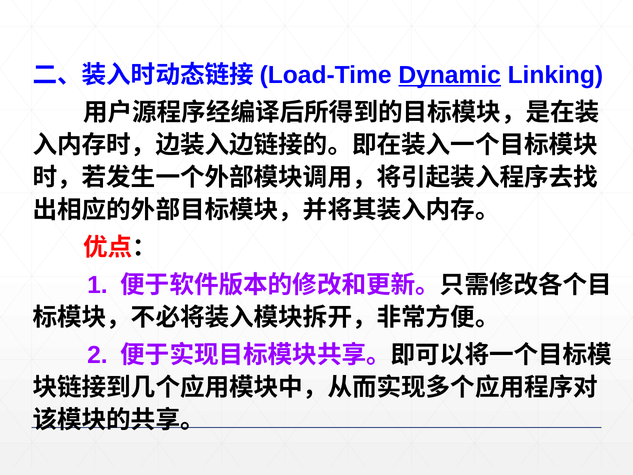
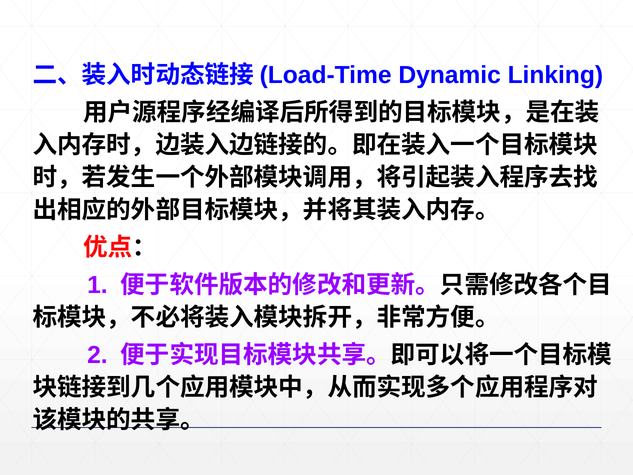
Dynamic underline: present -> none
